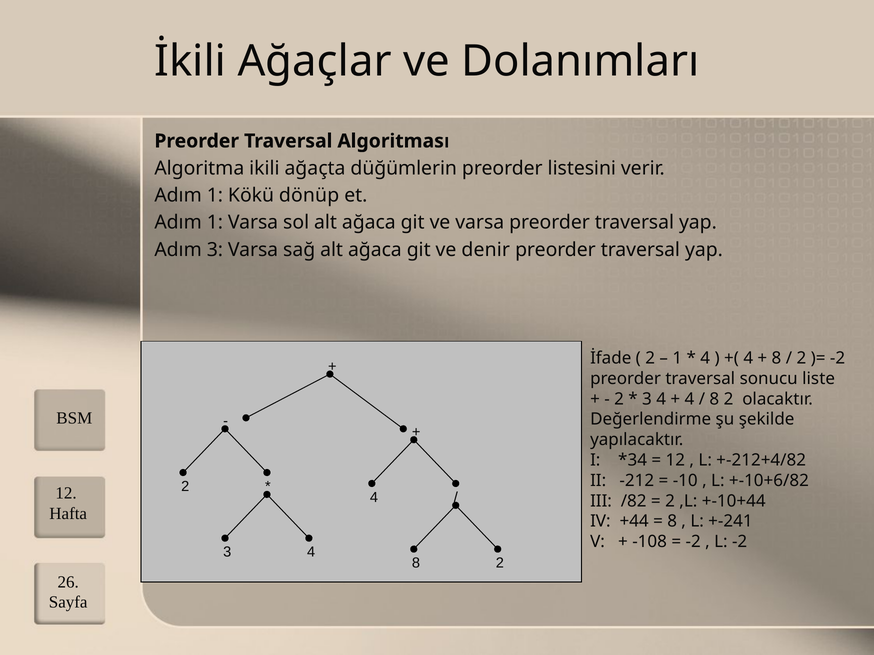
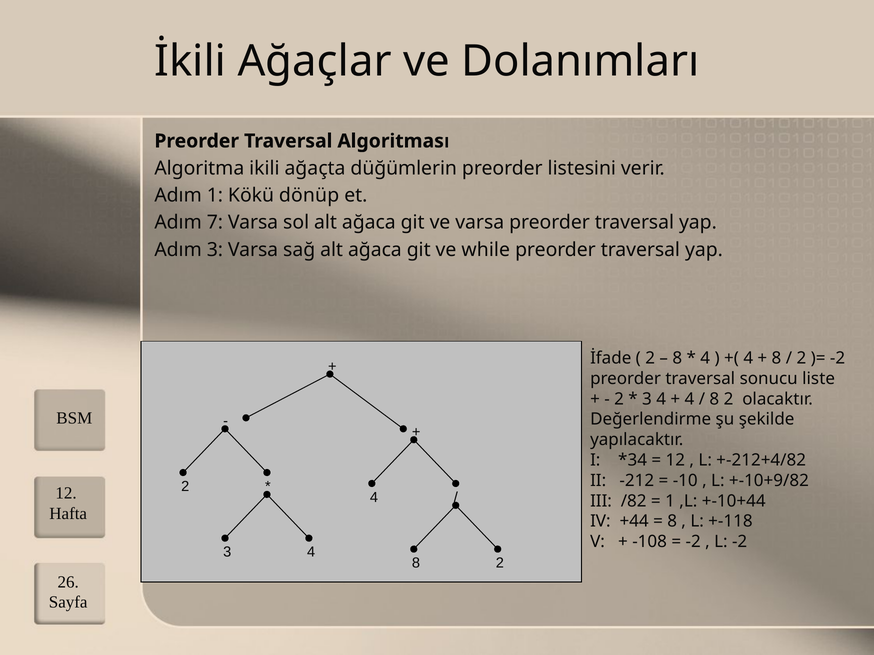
1 at (215, 223): 1 -> 7
denir: denir -> while
1 at (677, 358): 1 -> 8
+-10+6/82: +-10+6/82 -> +-10+9/82
2 at (670, 501): 2 -> 1
+-241: +-241 -> +-118
